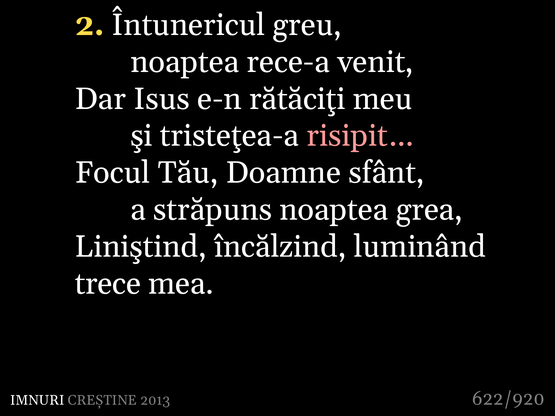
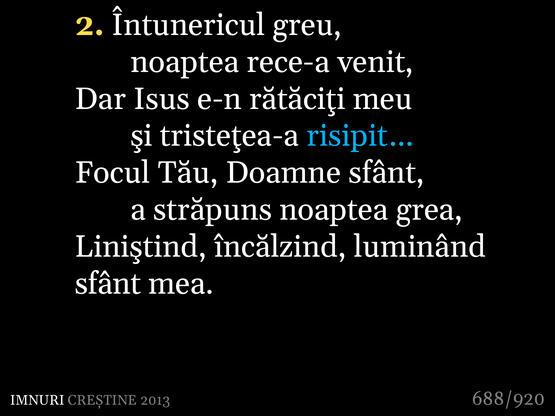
risipit… colour: pink -> light blue
trece at (108, 284): trece -> sfânt
622/920: 622/920 -> 688/920
